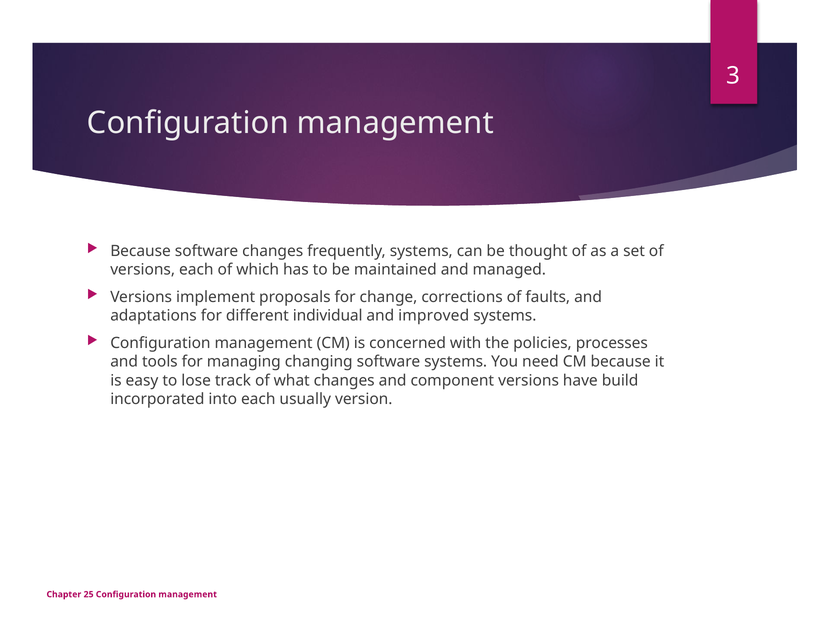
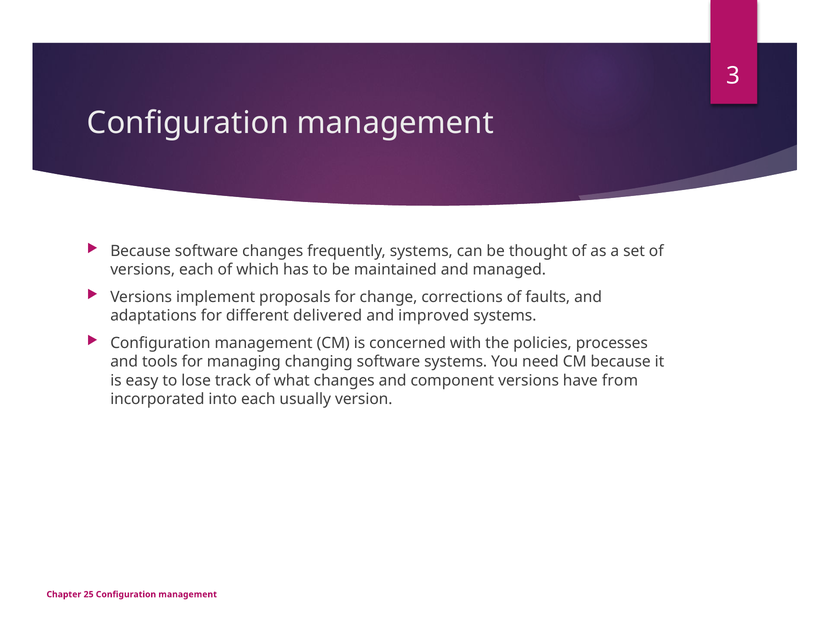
individual: individual -> delivered
build: build -> from
